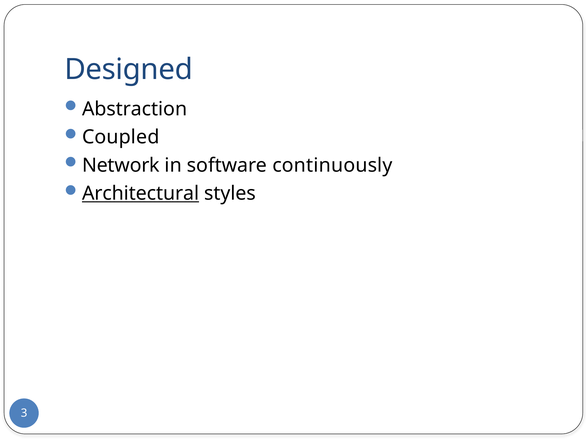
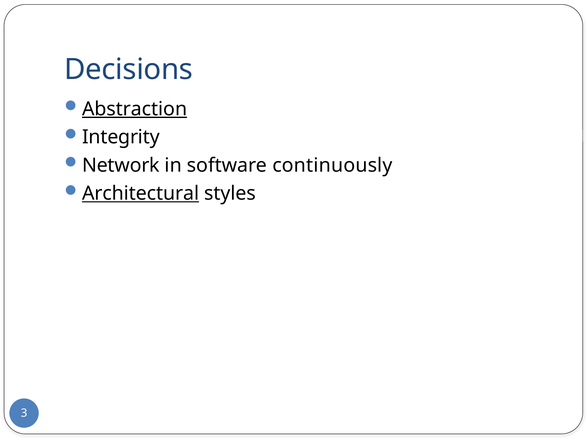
Designed: Designed -> Decisions
Abstraction underline: none -> present
Coupled: Coupled -> Integrity
